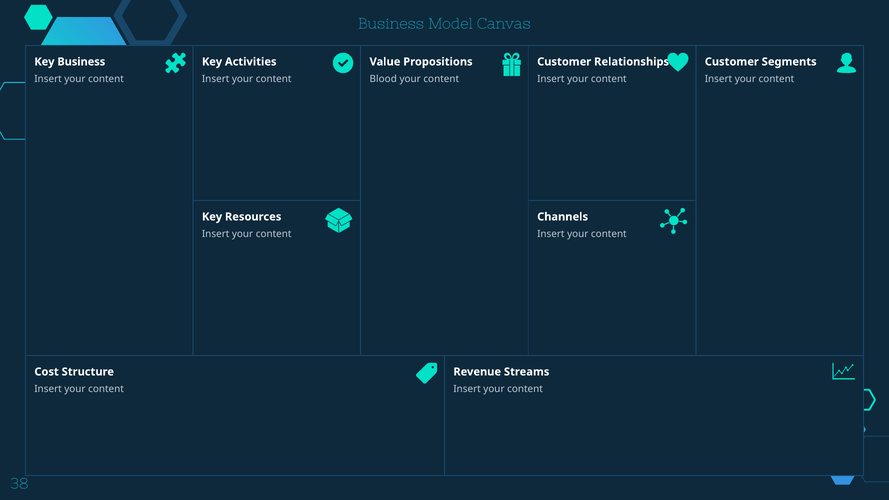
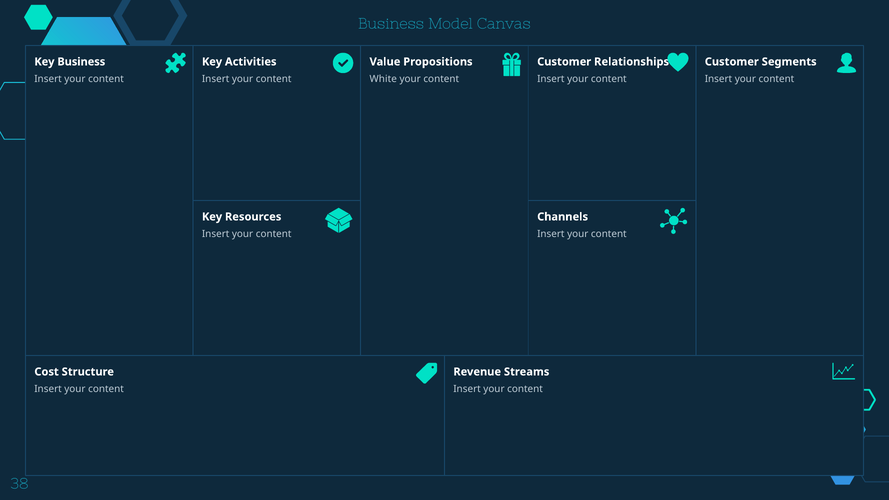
Blood: Blood -> White
